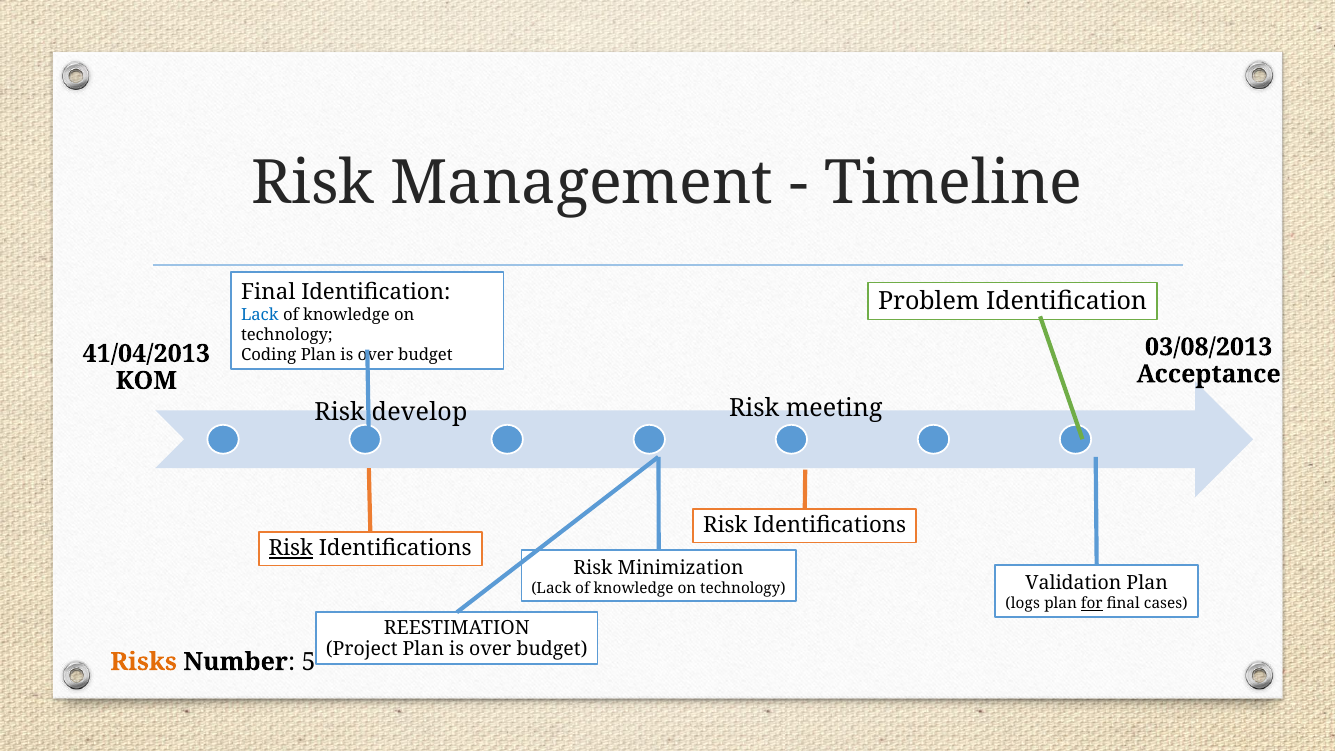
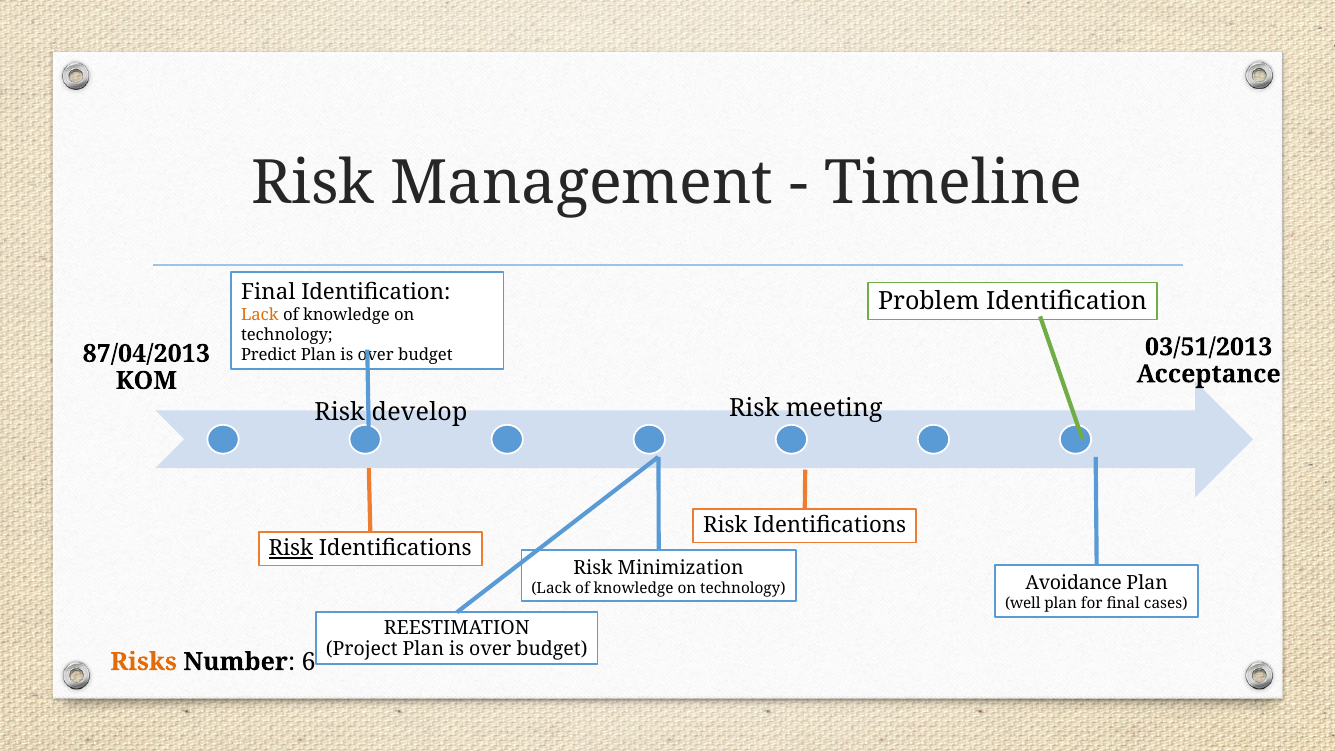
Lack at (260, 315) colour: blue -> orange
03/08/2013: 03/08/2013 -> 03/51/2013
41/04/2013: 41/04/2013 -> 87/04/2013
Coding: Coding -> Predict
Validation: Validation -> Avoidance
logs: logs -> well
for underline: present -> none
5: 5 -> 6
